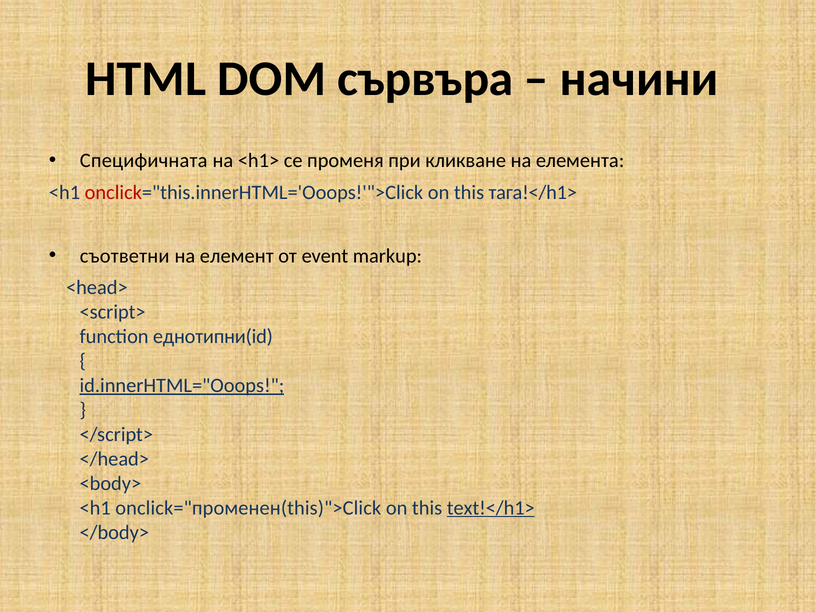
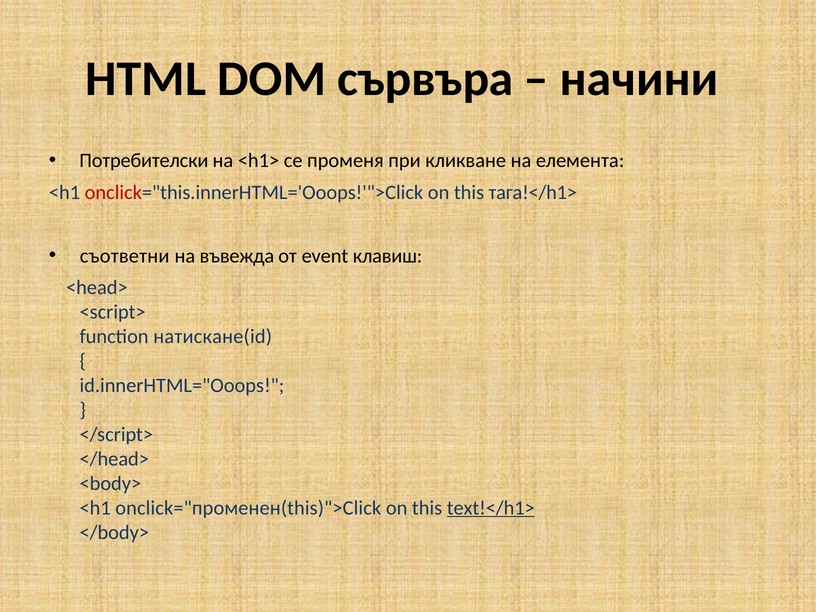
Специфичната: Специфичната -> Потребителски
елемент: елемент -> въвежда
markup: markup -> клавиш
еднотипни(id: еднотипни(id -> натискане(id
id.innerHTML="Ooops underline: present -> none
